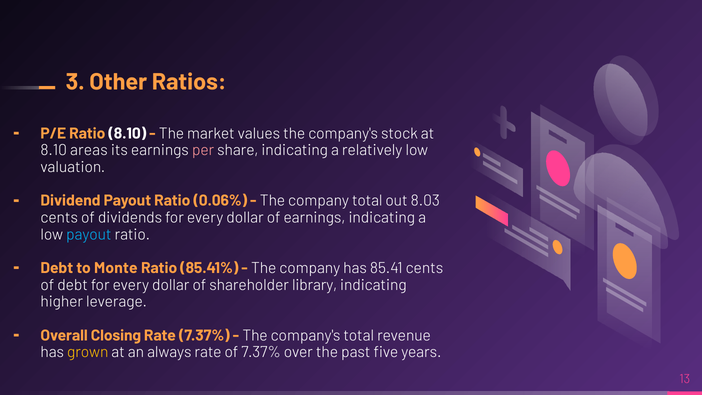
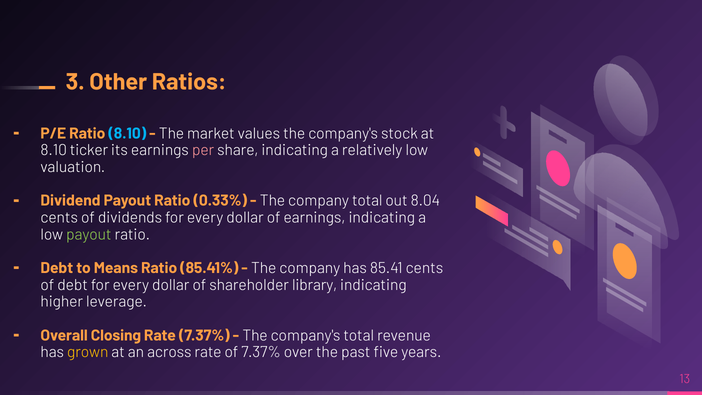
8.10 at (127, 133) colour: white -> light blue
areas: areas -> ticker
0.06%: 0.06% -> 0.33%
8.03: 8.03 -> 8.04
payout at (89, 234) colour: light blue -> light green
Monte: Monte -> Means
always: always -> across
